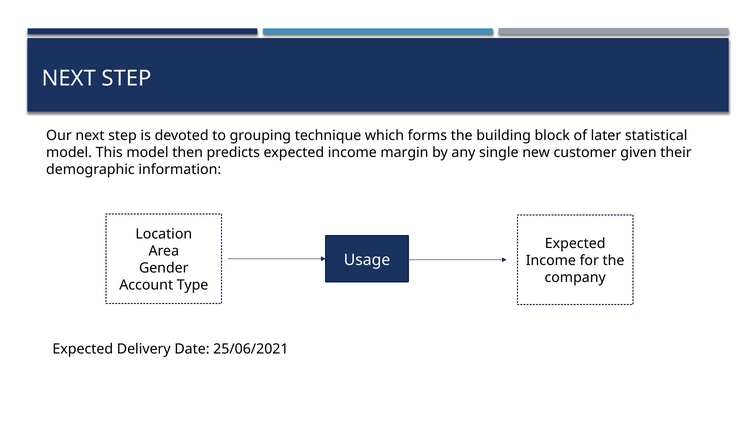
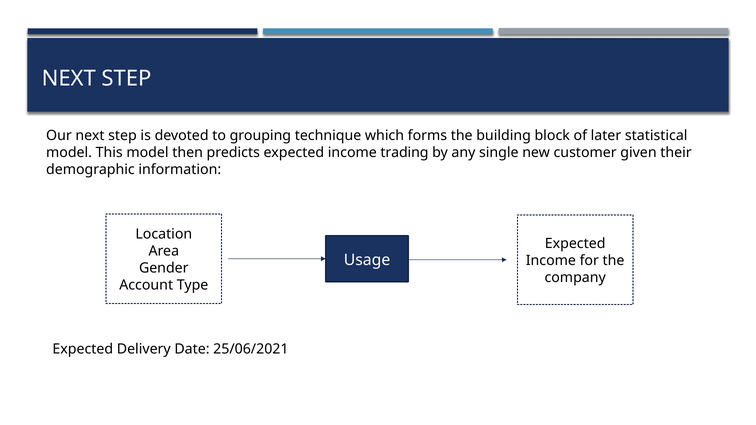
margin: margin -> trading
